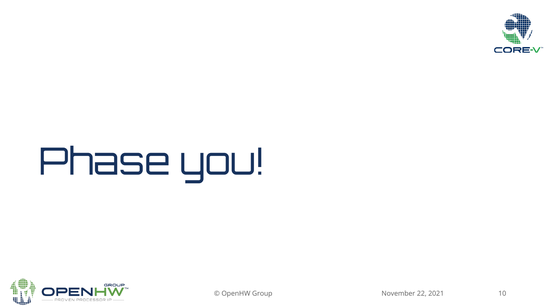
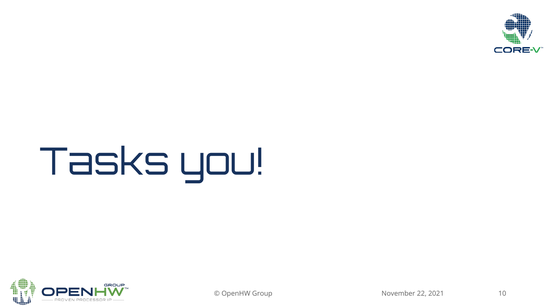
Phase: Phase -> Tasks
